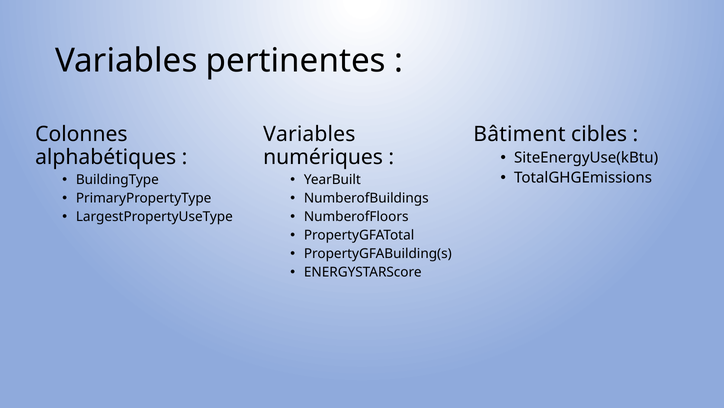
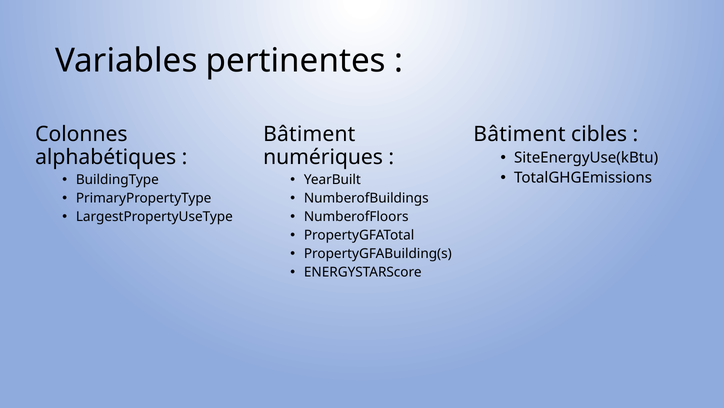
Variables at (309, 134): Variables -> Bâtiment
